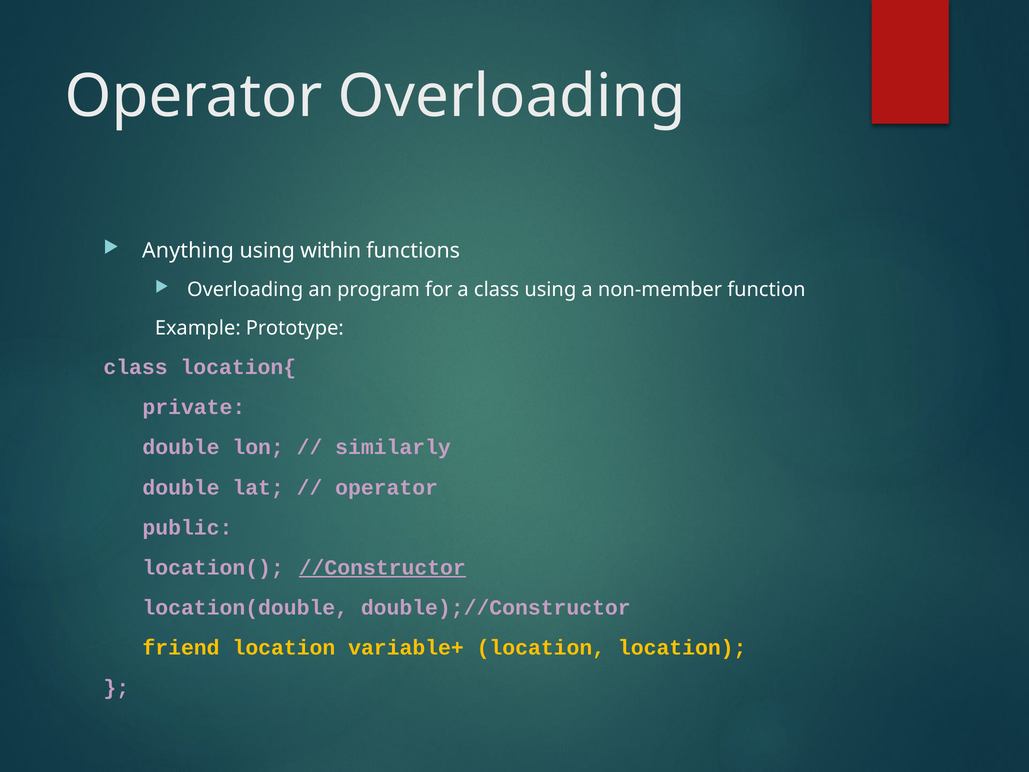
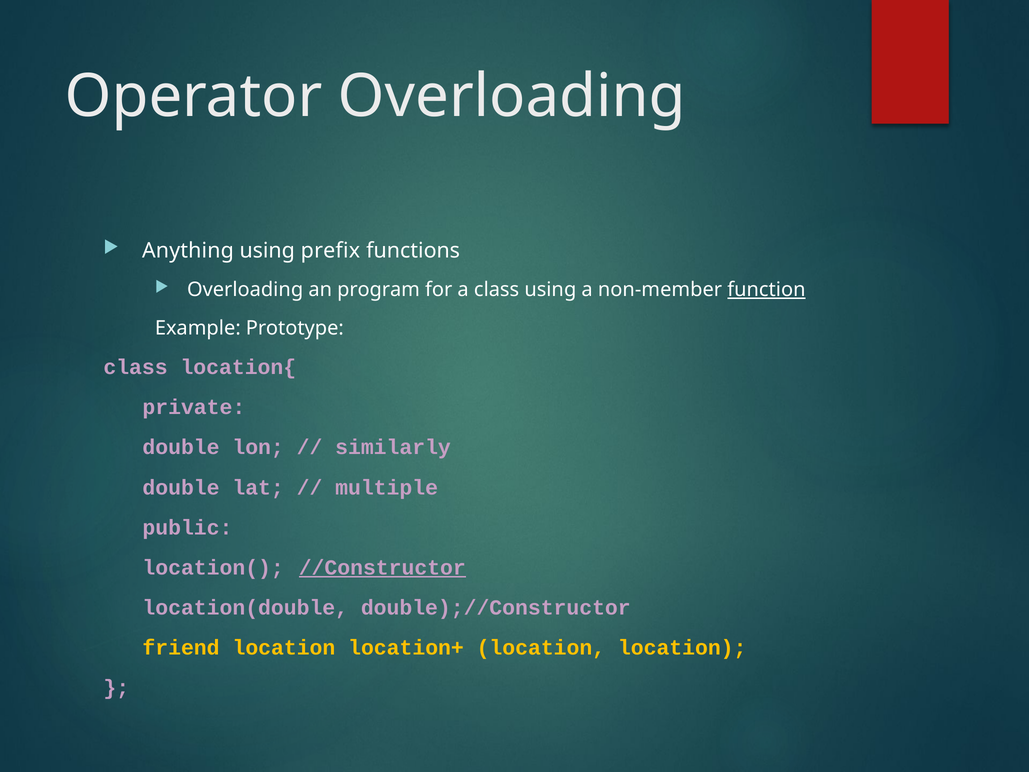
within: within -> prefix
function underline: none -> present
operator at (387, 487): operator -> multiple
variable+: variable+ -> location+
